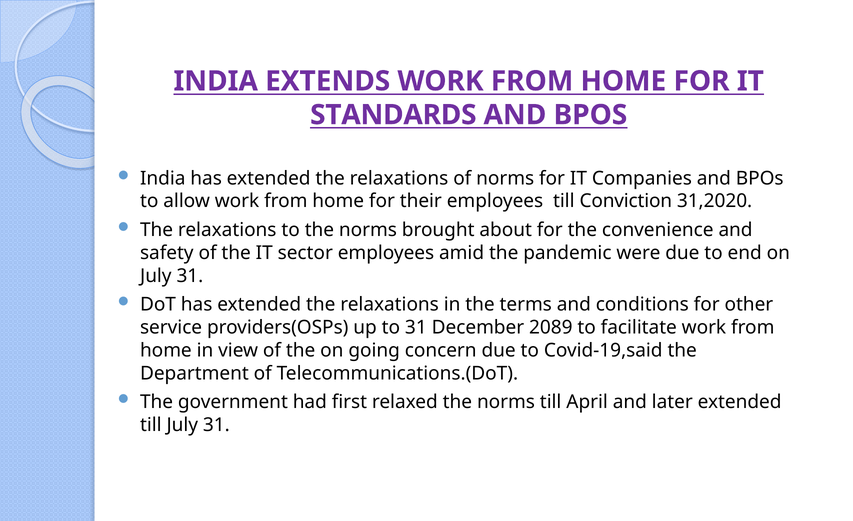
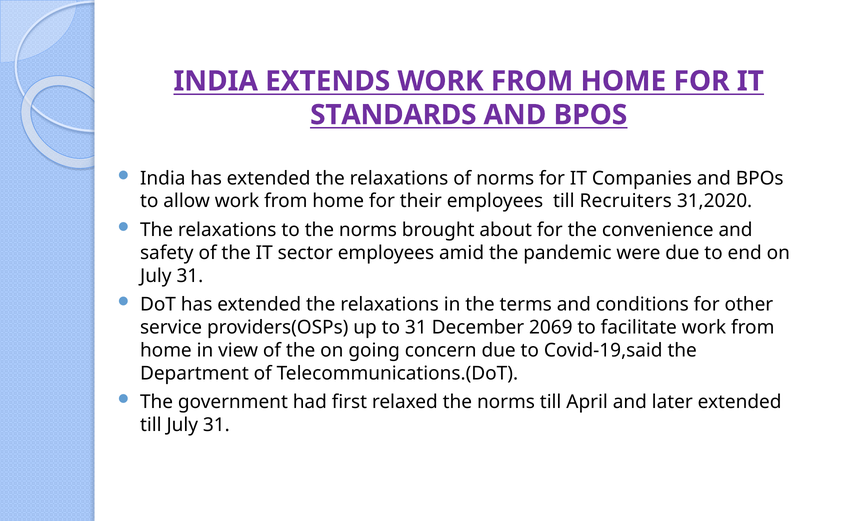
Conviction: Conviction -> Recruiters
2089: 2089 -> 2069
